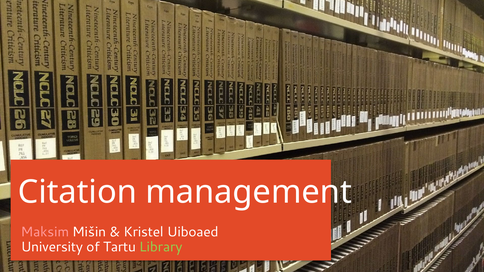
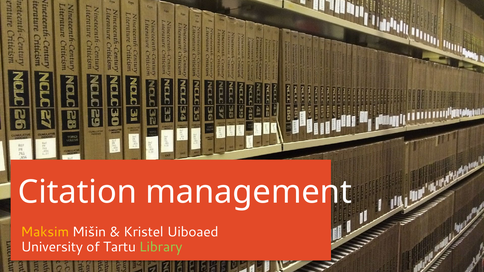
Maksim colour: pink -> yellow
